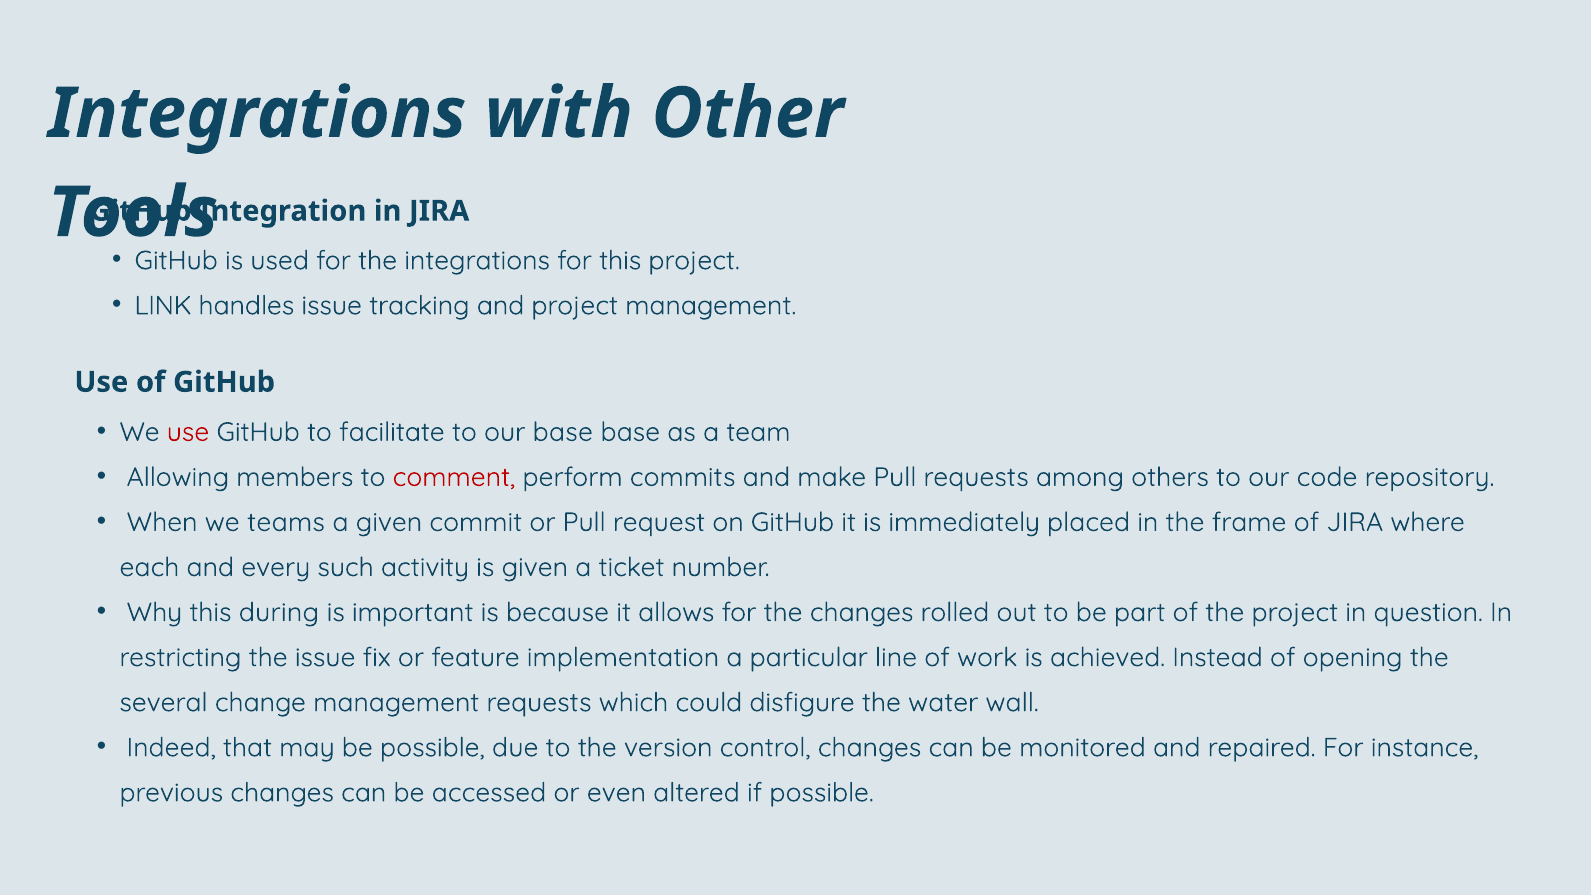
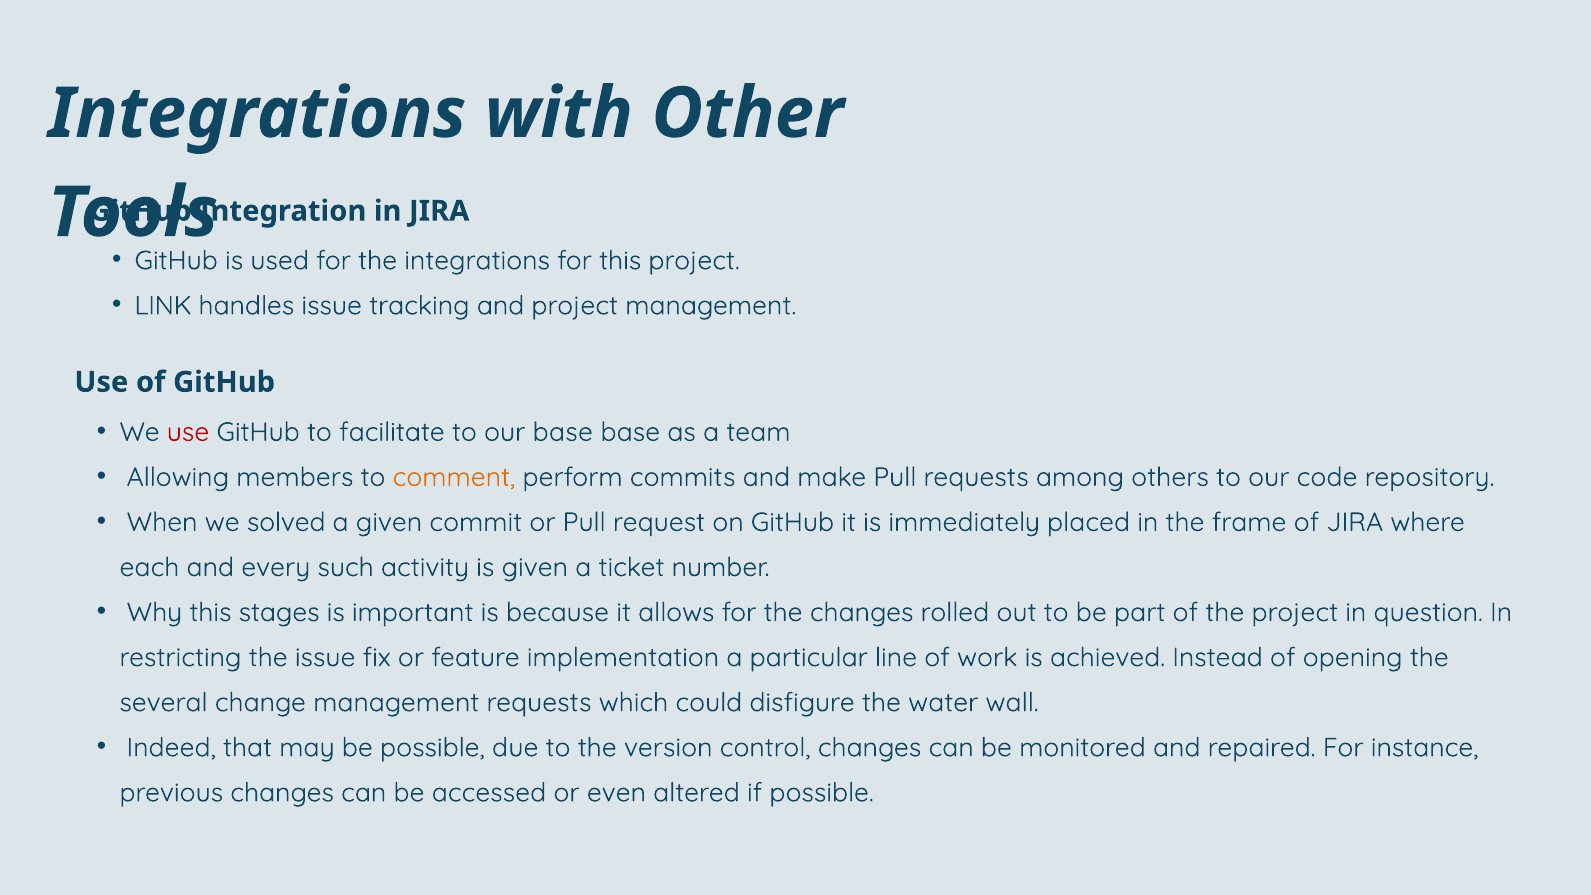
comment colour: red -> orange
teams: teams -> solved
during: during -> stages
